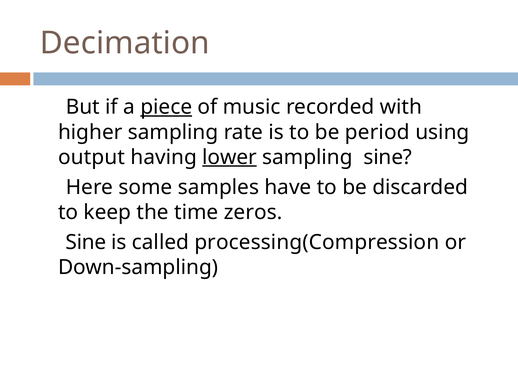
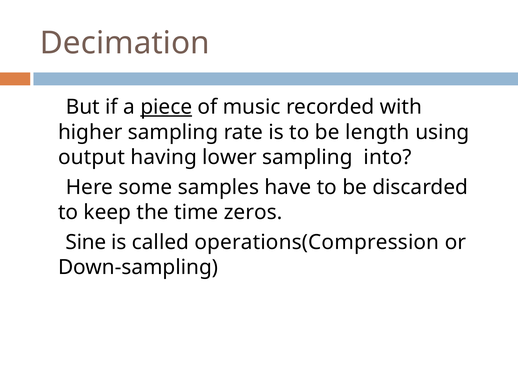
period: period -> length
lower underline: present -> none
sampling sine: sine -> into
processing(Compression: processing(Compression -> operations(Compression
